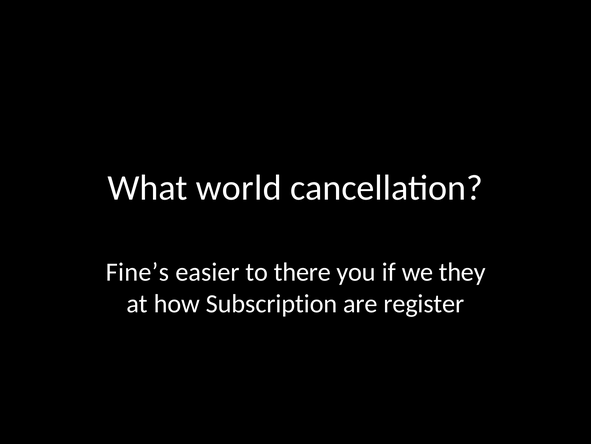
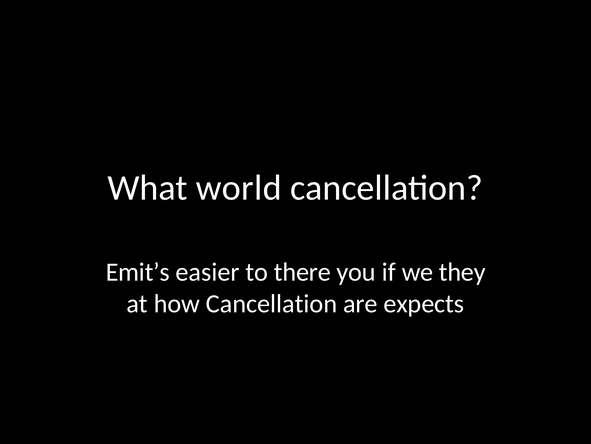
Fine’s: Fine’s -> Emit’s
how Subscription: Subscription -> Cancellation
register: register -> expects
